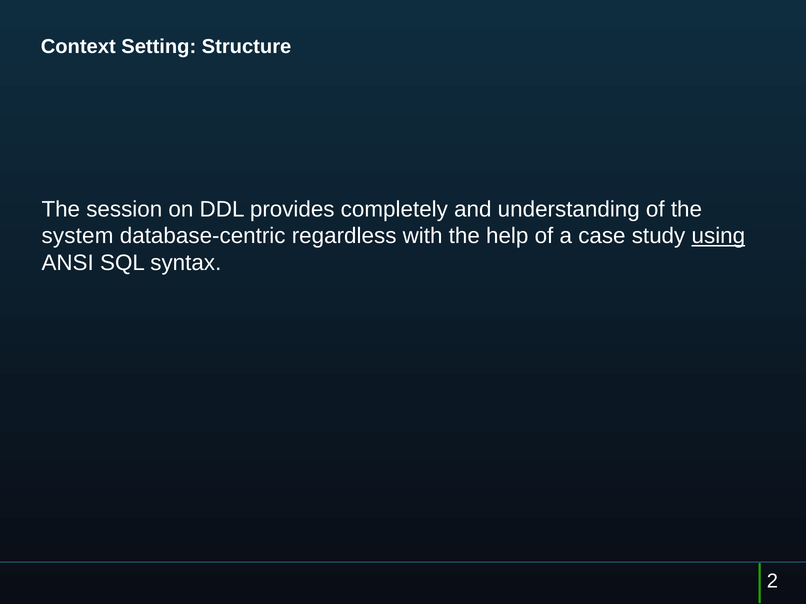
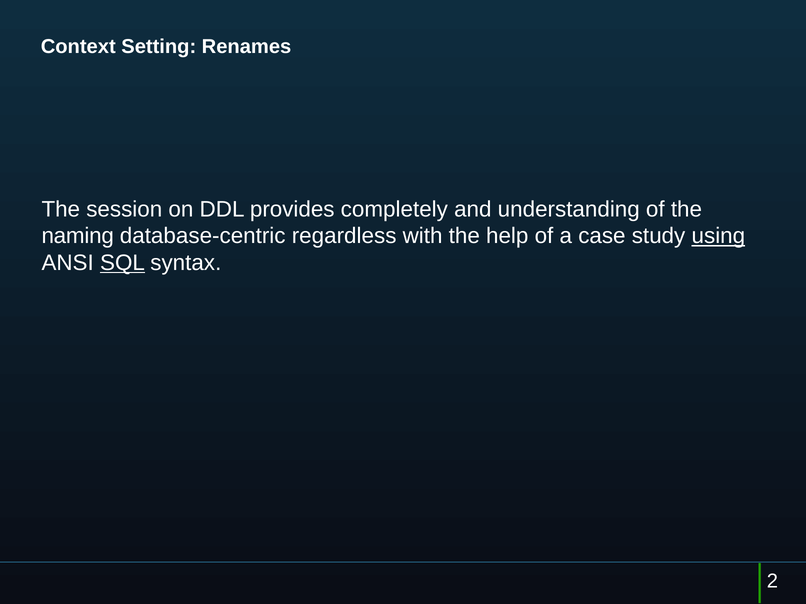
Structure: Structure -> Renames
system: system -> naming
SQL underline: none -> present
